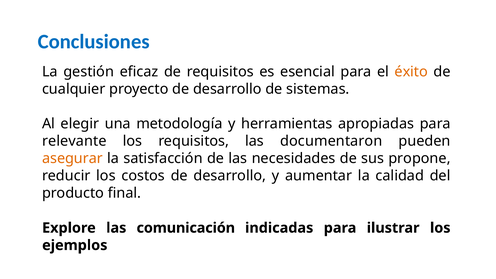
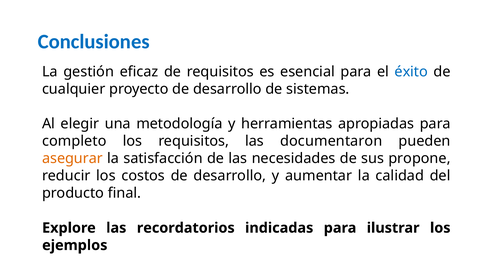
éxito colour: orange -> blue
relevante: relevante -> completo
comunicación: comunicación -> recordatorios
